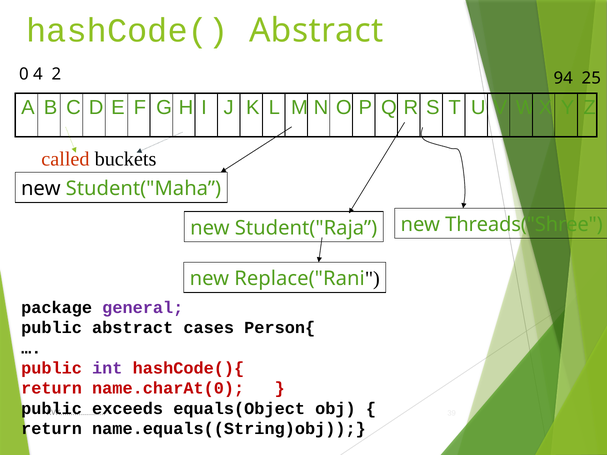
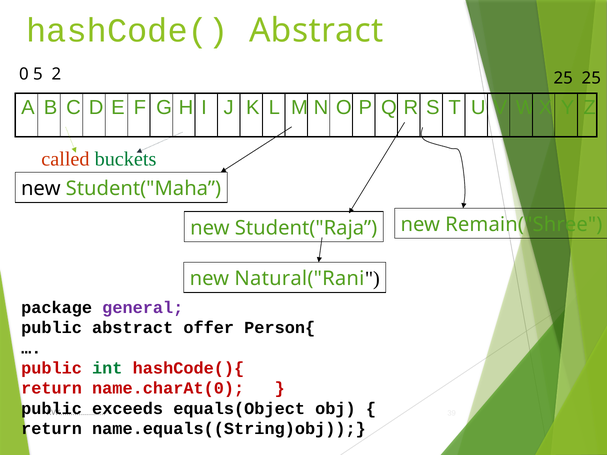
4: 4 -> 5
2 94: 94 -> 25
buckets colour: black -> green
Threads("Shree: Threads("Shree -> Remain("Shree
Replace("Rani: Replace("Rani -> Natural("Rani
cases: cases -> offer
int colour: purple -> green
